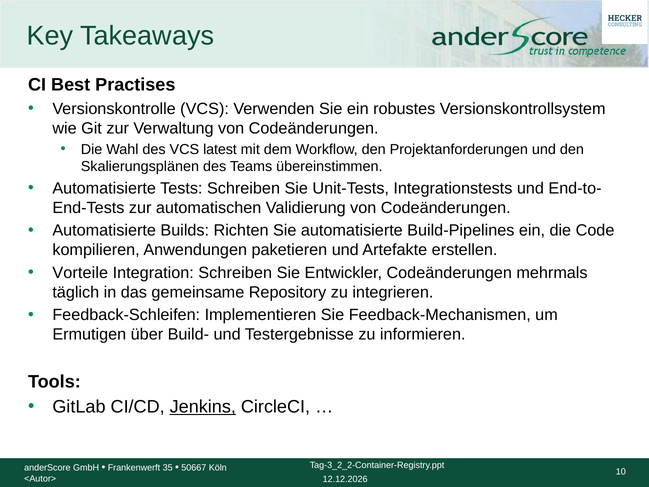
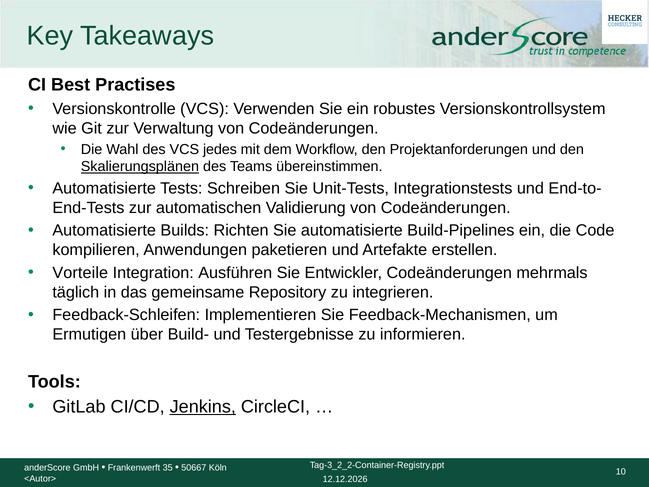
latest: latest -> jedes
Skalierungsplänen underline: none -> present
Integration Schreiben: Schreiben -> Ausführen
